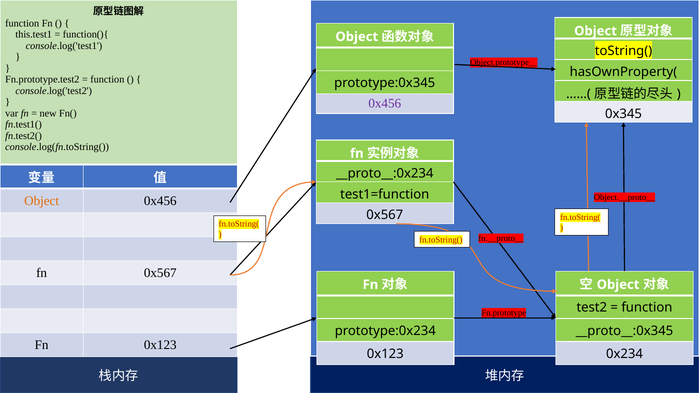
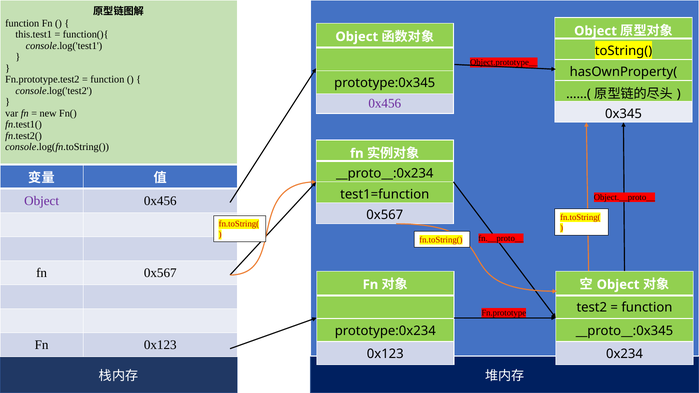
Object at (42, 201) colour: orange -> purple
